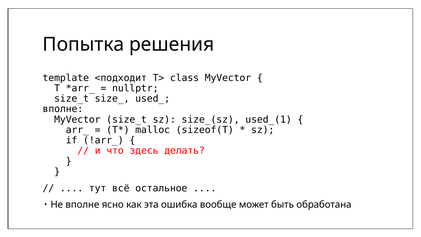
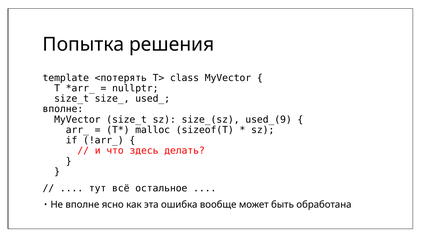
<подходит: <подходит -> <потерять
used_(1: used_(1 -> used_(9
